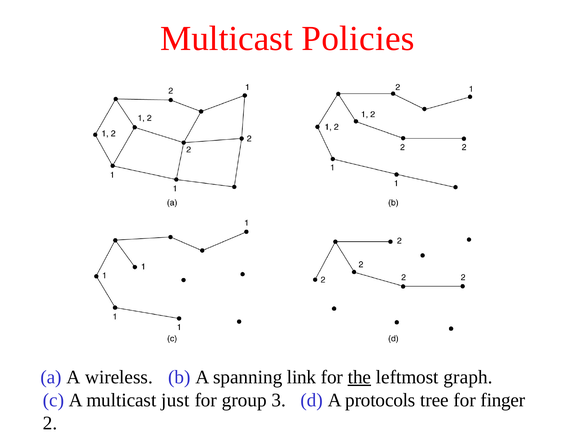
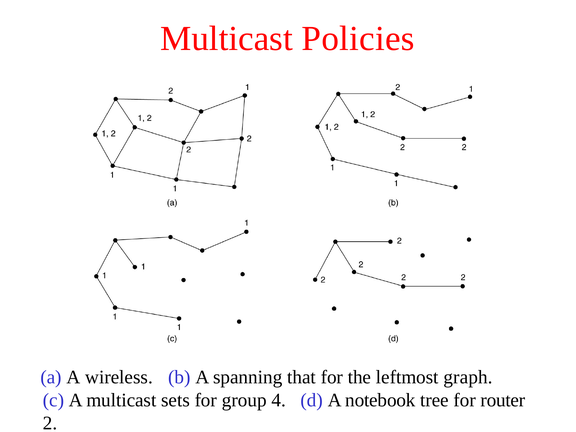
link: link -> that
the underline: present -> none
just: just -> sets
3: 3 -> 4
protocols: protocols -> notebook
finger: finger -> router
